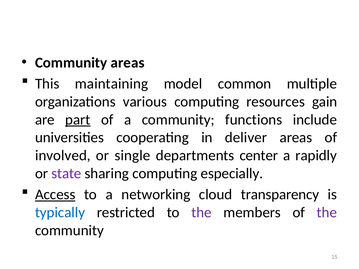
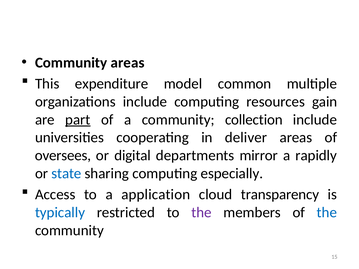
maintaining: maintaining -> expenditure
organizations various: various -> include
functions: functions -> collection
involved: involved -> oversees
single: single -> digital
center: center -> mirror
state colour: purple -> blue
Access underline: present -> none
networking: networking -> application
the at (327, 213) colour: purple -> blue
